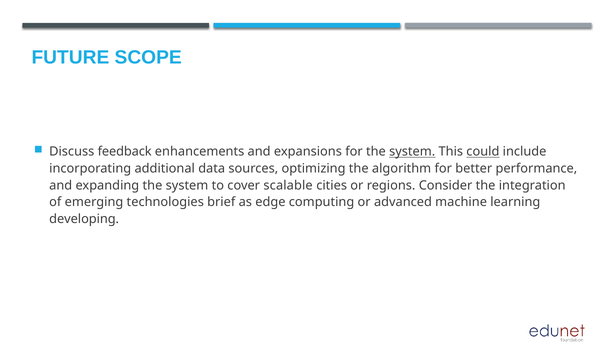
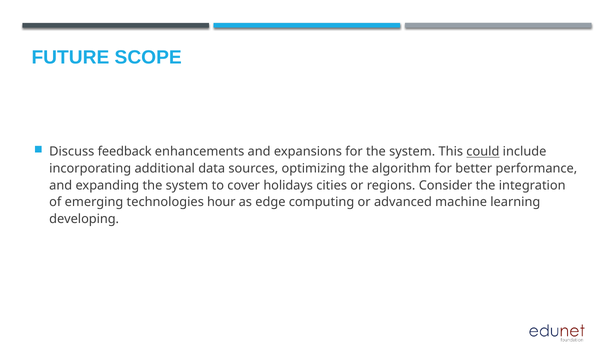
system at (412, 152) underline: present -> none
scalable: scalable -> holidays
brief: brief -> hour
